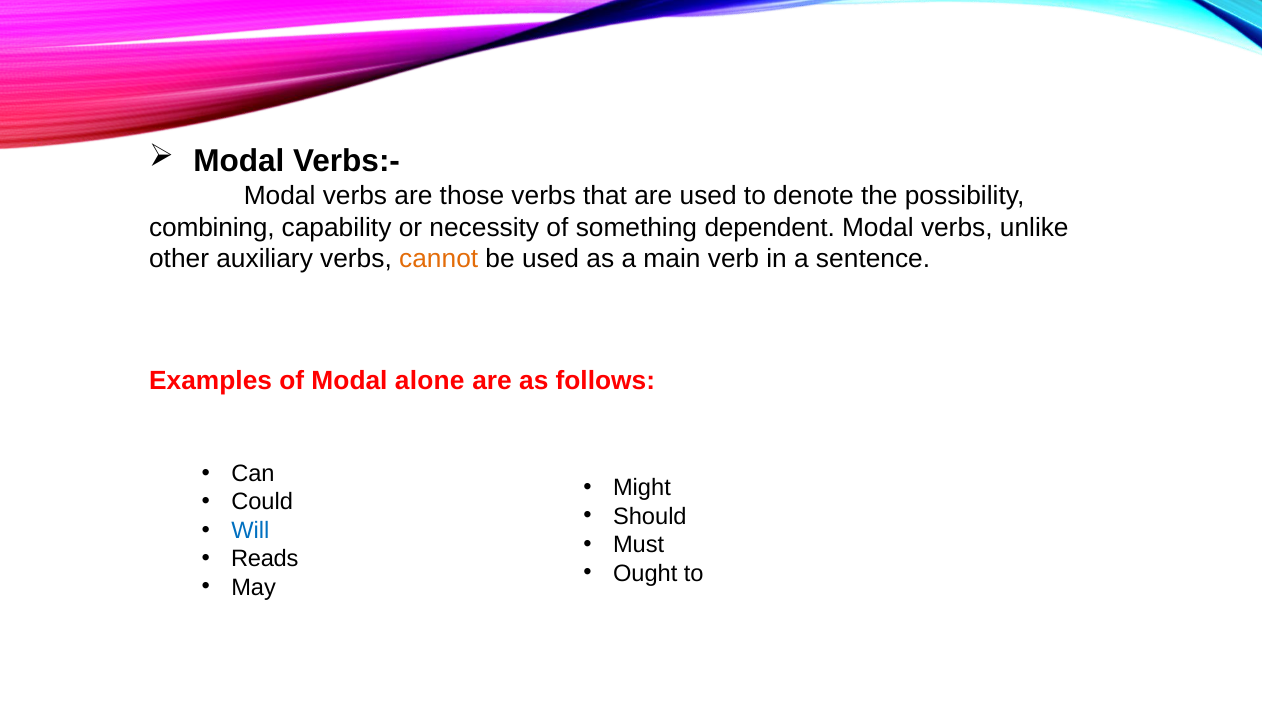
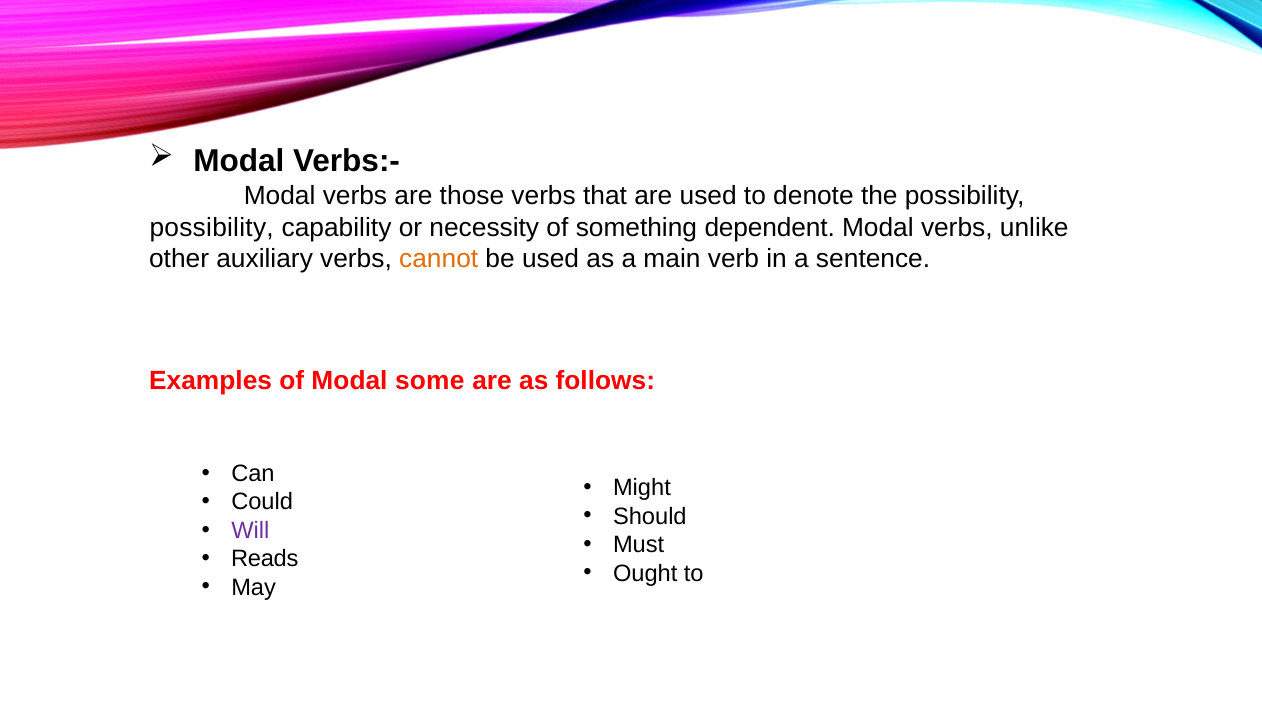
combining at (212, 227): combining -> possibility
alone: alone -> some
Will colour: blue -> purple
